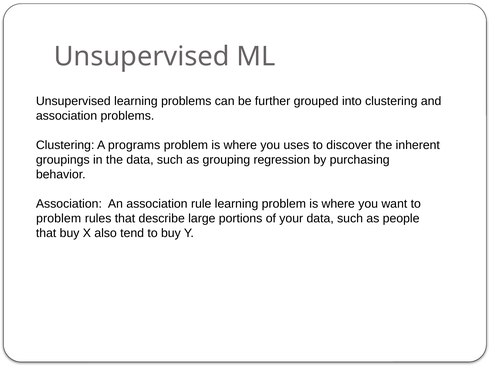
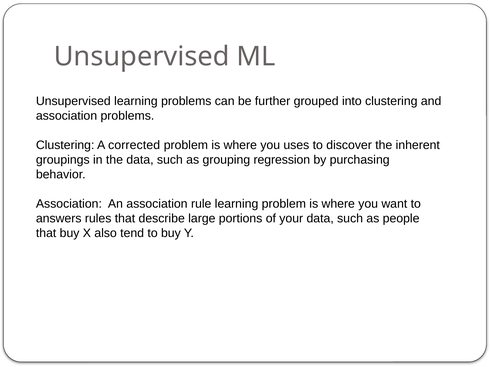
programs: programs -> corrected
problem at (59, 219): problem -> answers
